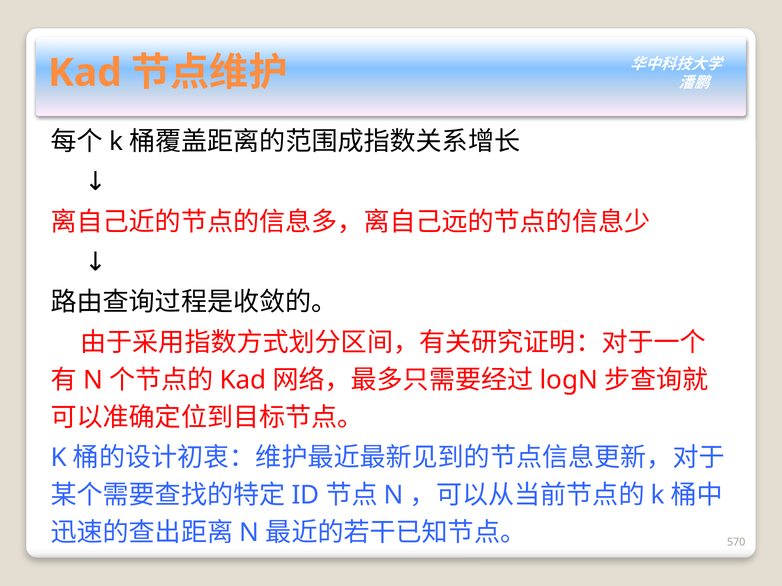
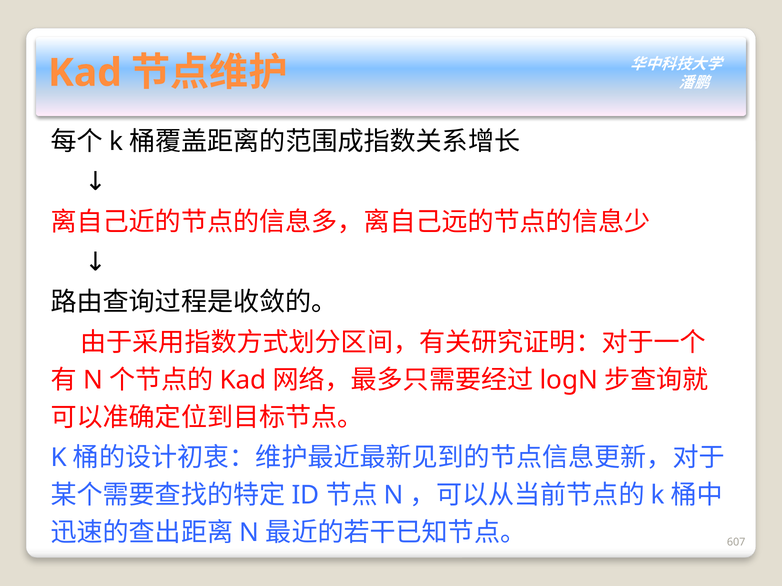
570: 570 -> 607
